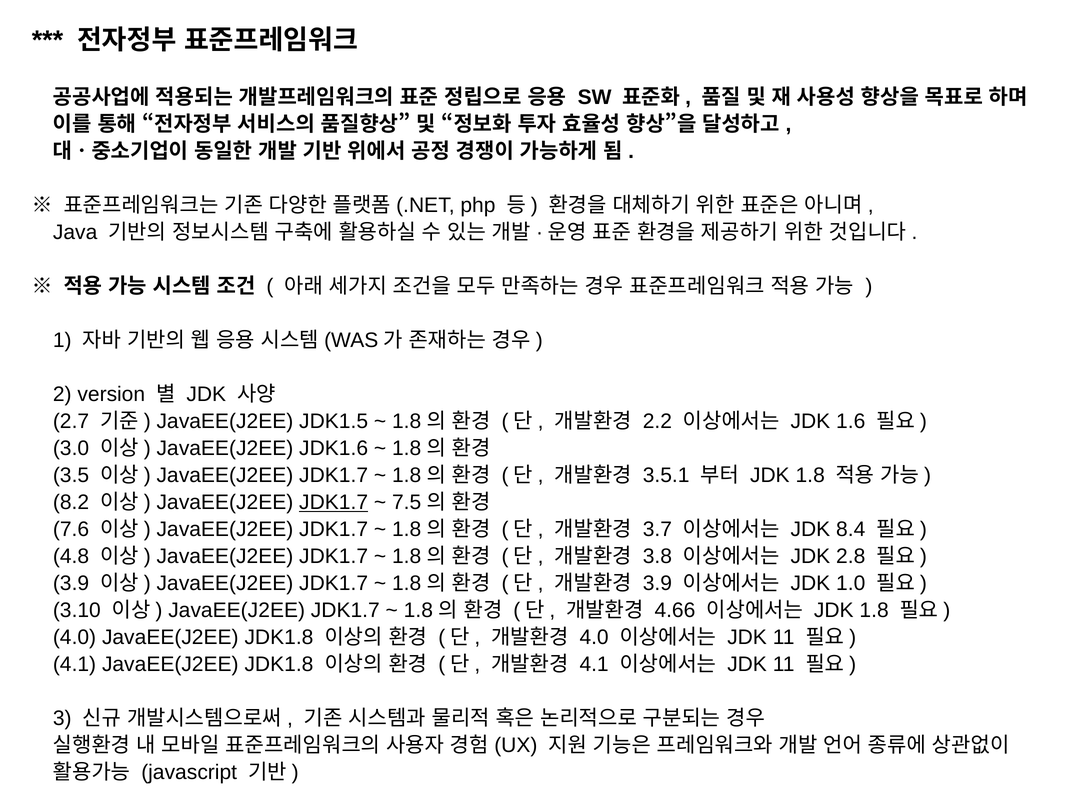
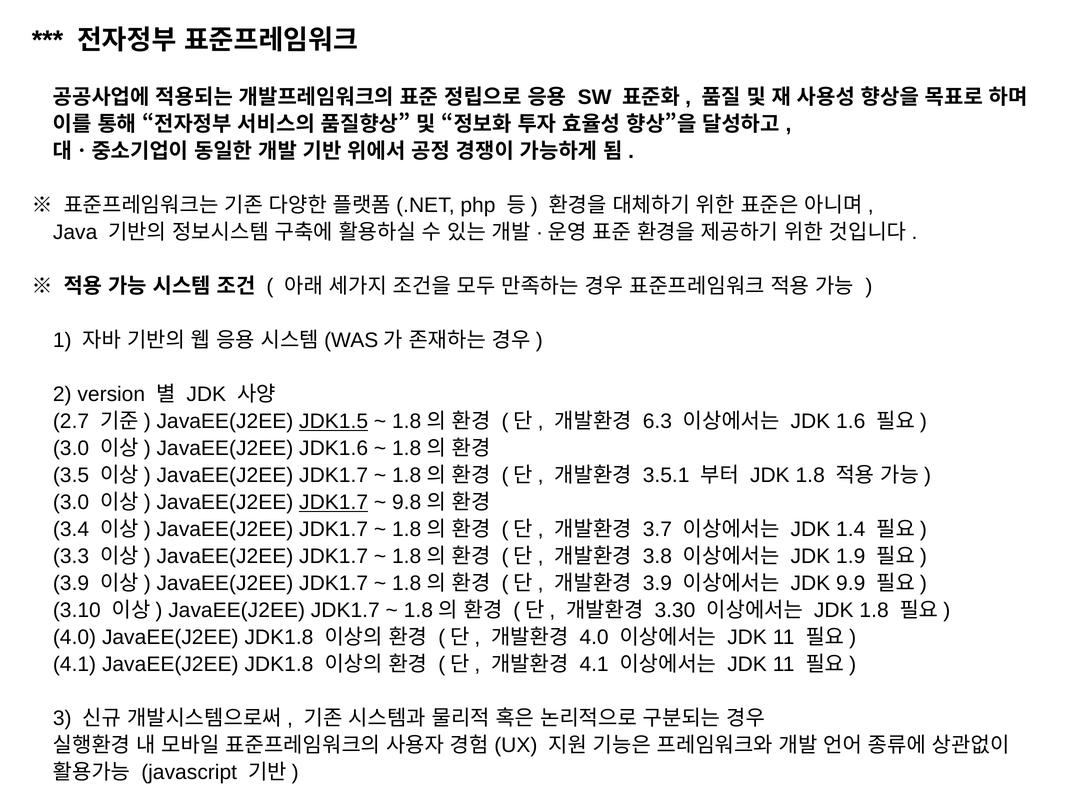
JDK1.5 underline: none -> present
2.2: 2.2 -> 6.3
8.2 at (71, 502): 8.2 -> 3.0
7.5: 7.5 -> 9.8
7.6: 7.6 -> 3.4
8.4: 8.4 -> 1.4
4.8: 4.8 -> 3.3
2.8: 2.8 -> 1.9
1.0: 1.0 -> 9.9
4.66: 4.66 -> 3.30
